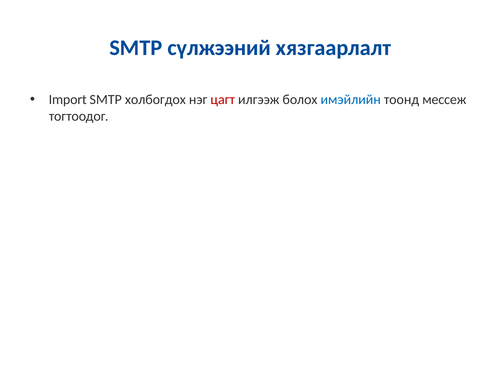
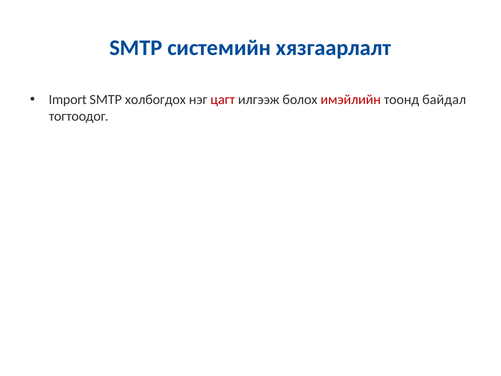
сүлжээний: сүлжээний -> системийн
имэйлийн colour: blue -> red
мессеж: мессеж -> байдал
